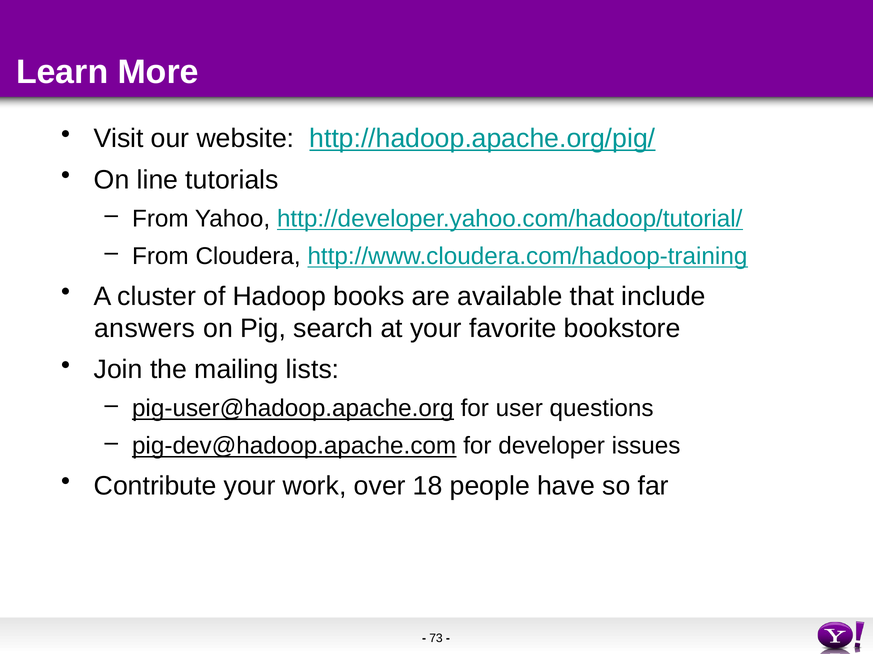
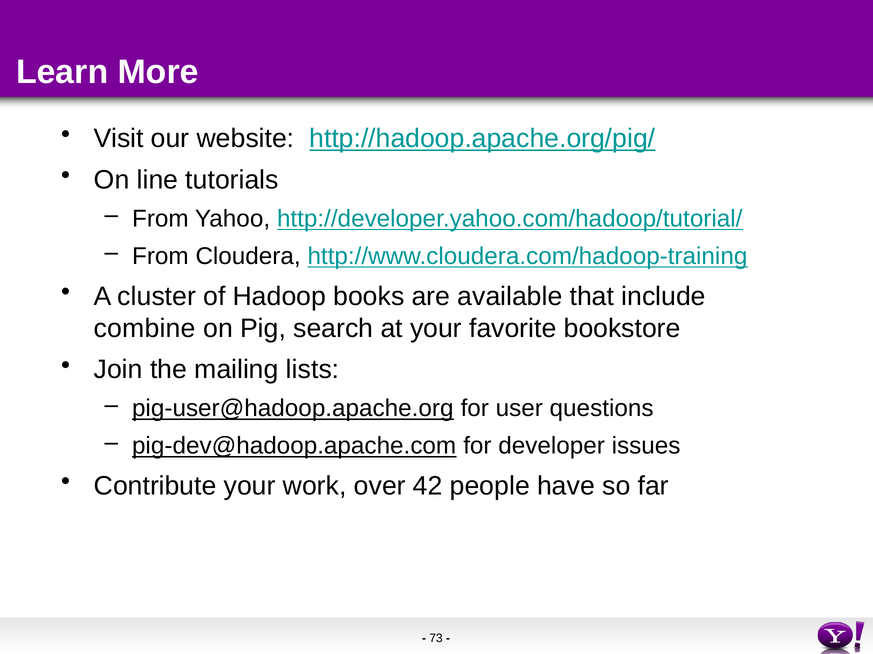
answers: answers -> combine
18: 18 -> 42
